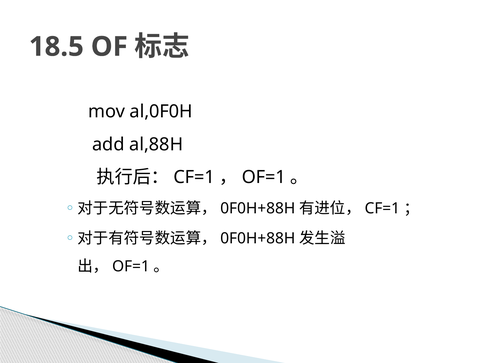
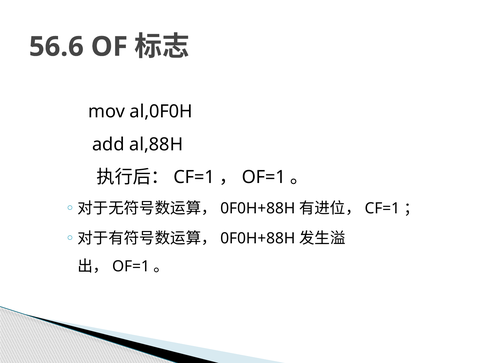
18.5: 18.5 -> 56.6
